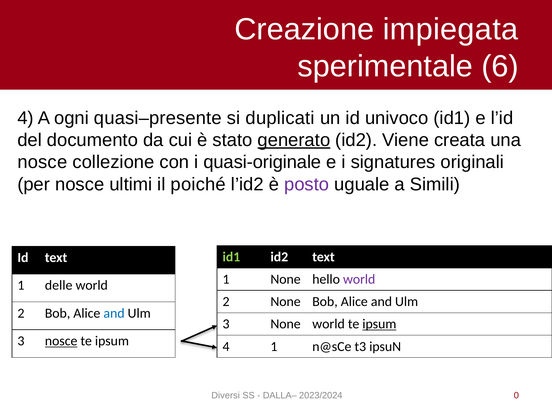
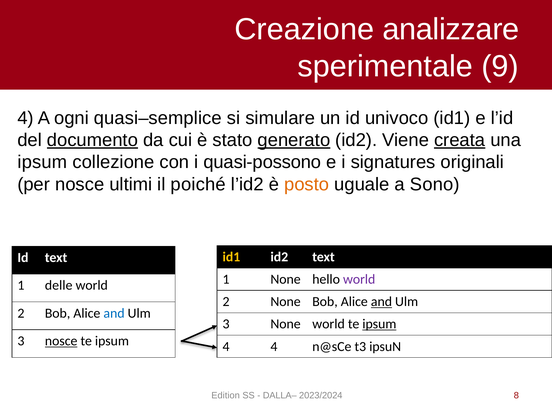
impiegata: impiegata -> analizzare
6: 6 -> 9
quasi–presente: quasi–presente -> quasi–semplice
duplicati: duplicati -> simulare
documento underline: none -> present
creata underline: none -> present
nosce at (42, 162): nosce -> ipsum
quasi-originale: quasi-originale -> quasi-possono
posto colour: purple -> orange
Simili: Simili -> Sono
id1 at (231, 257) colour: light green -> yellow
and at (381, 302) underline: none -> present
4 1: 1 -> 4
Diversi: Diversi -> Edition
0: 0 -> 8
